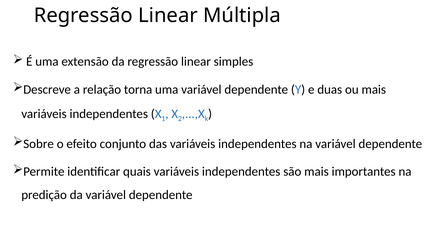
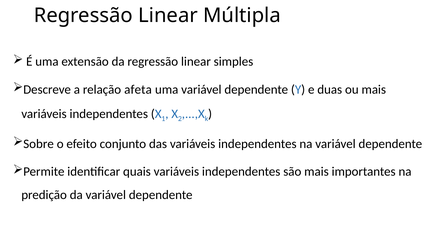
torna: torna -> afeta
